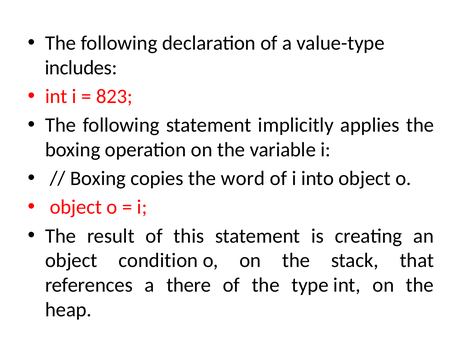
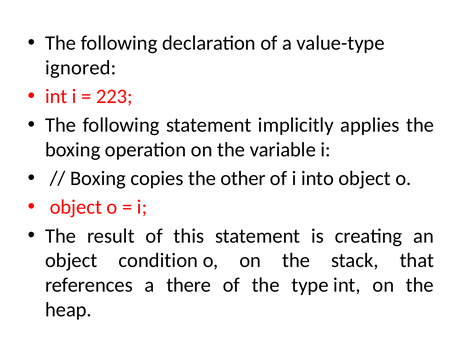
includes: includes -> ignored
823: 823 -> 223
word: word -> other
